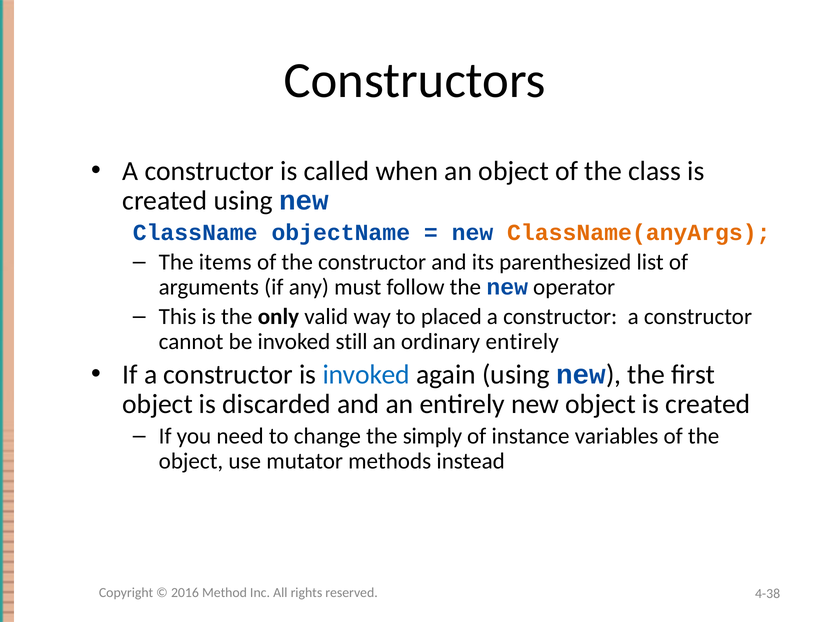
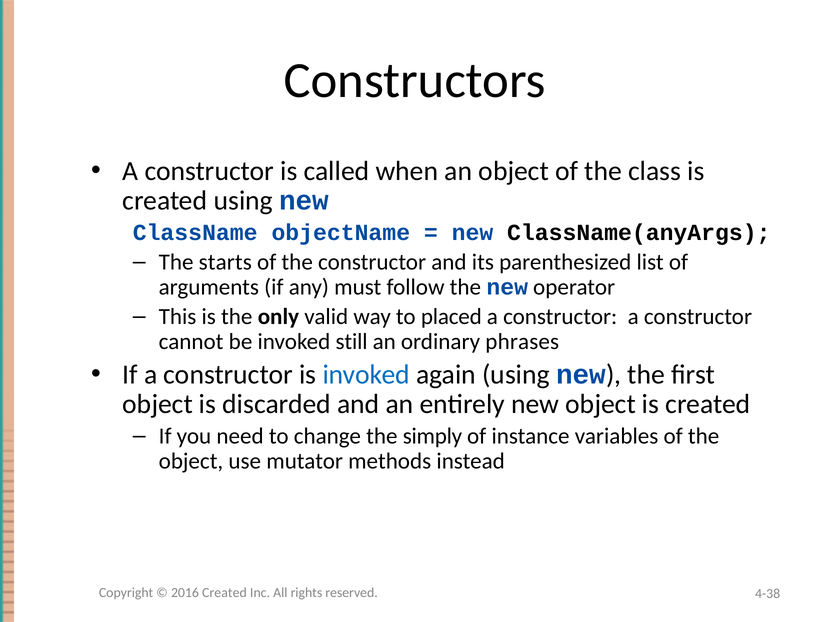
ClassName(anyArgs colour: orange -> black
items: items -> starts
ordinary entirely: entirely -> phrases
2016 Method: Method -> Created
